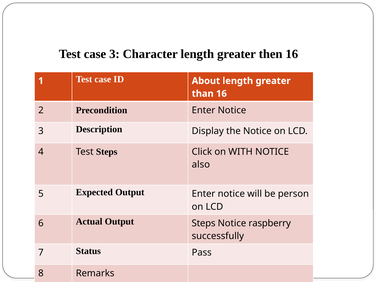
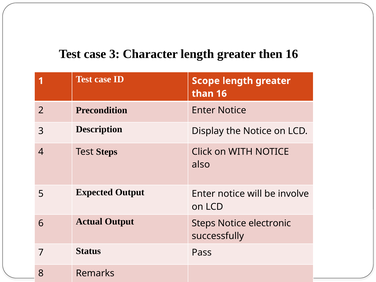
About: About -> Scope
person: person -> involve
raspberry: raspberry -> electronic
